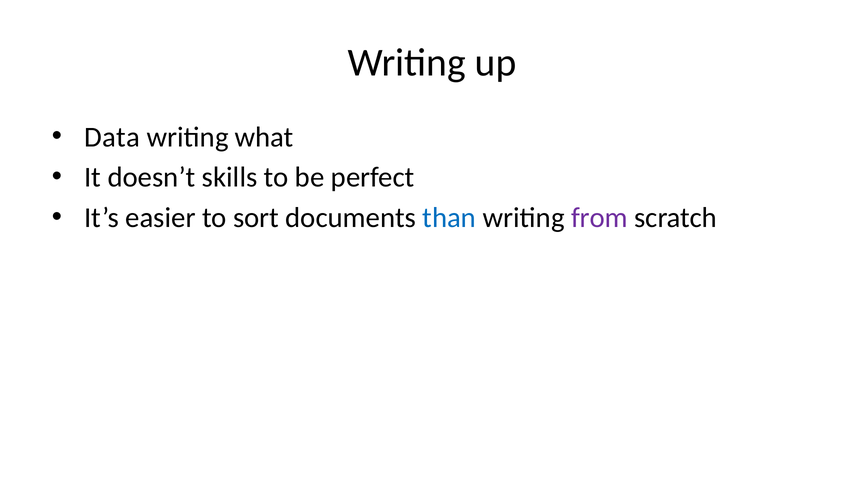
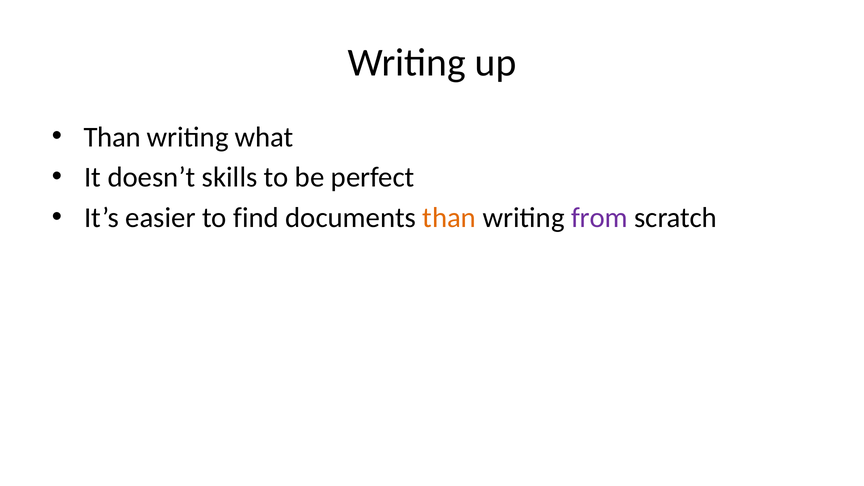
Data at (112, 137): Data -> Than
sort: sort -> find
than at (449, 218) colour: blue -> orange
